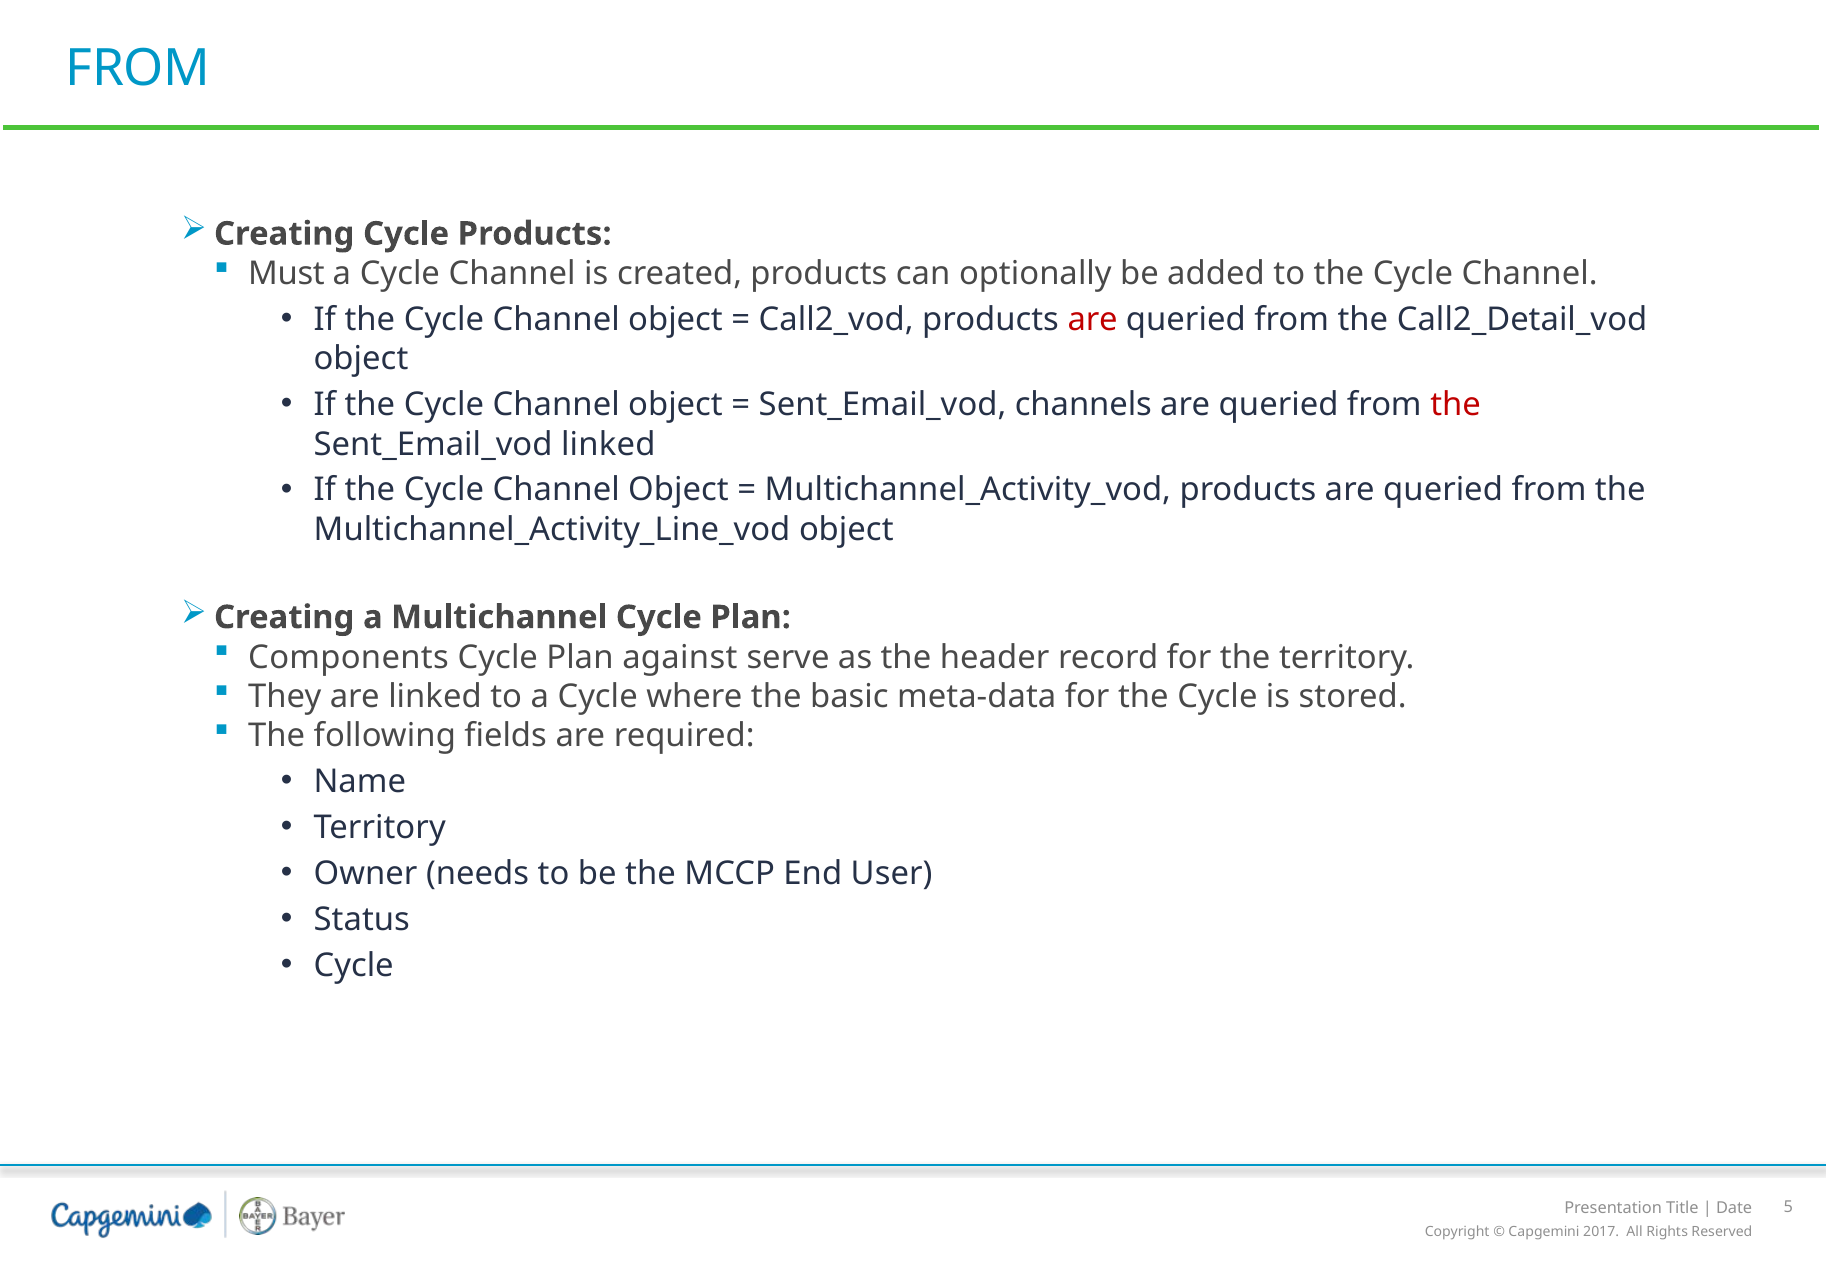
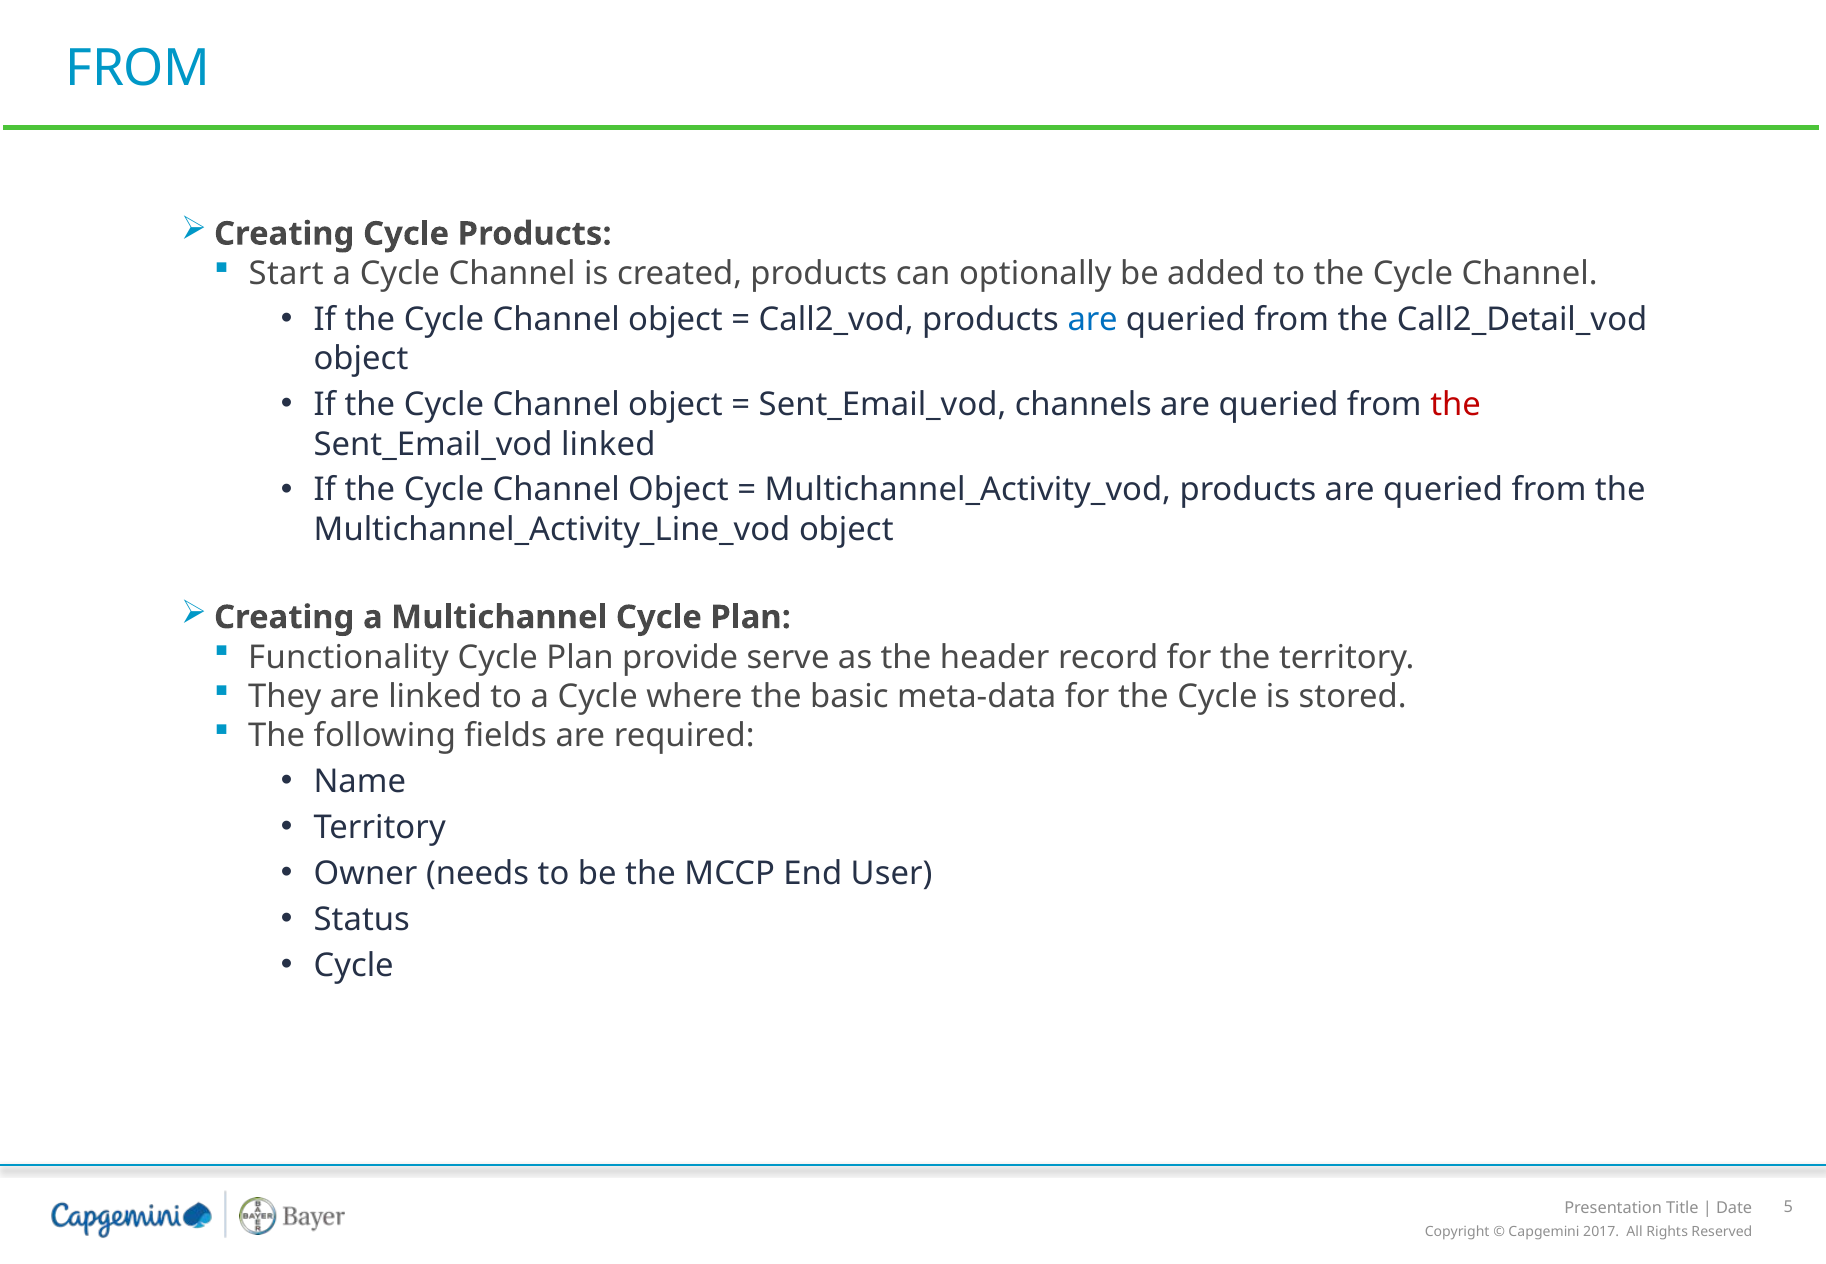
Must: Must -> Start
are at (1093, 320) colour: red -> blue
Components: Components -> Functionality
against: against -> provide
